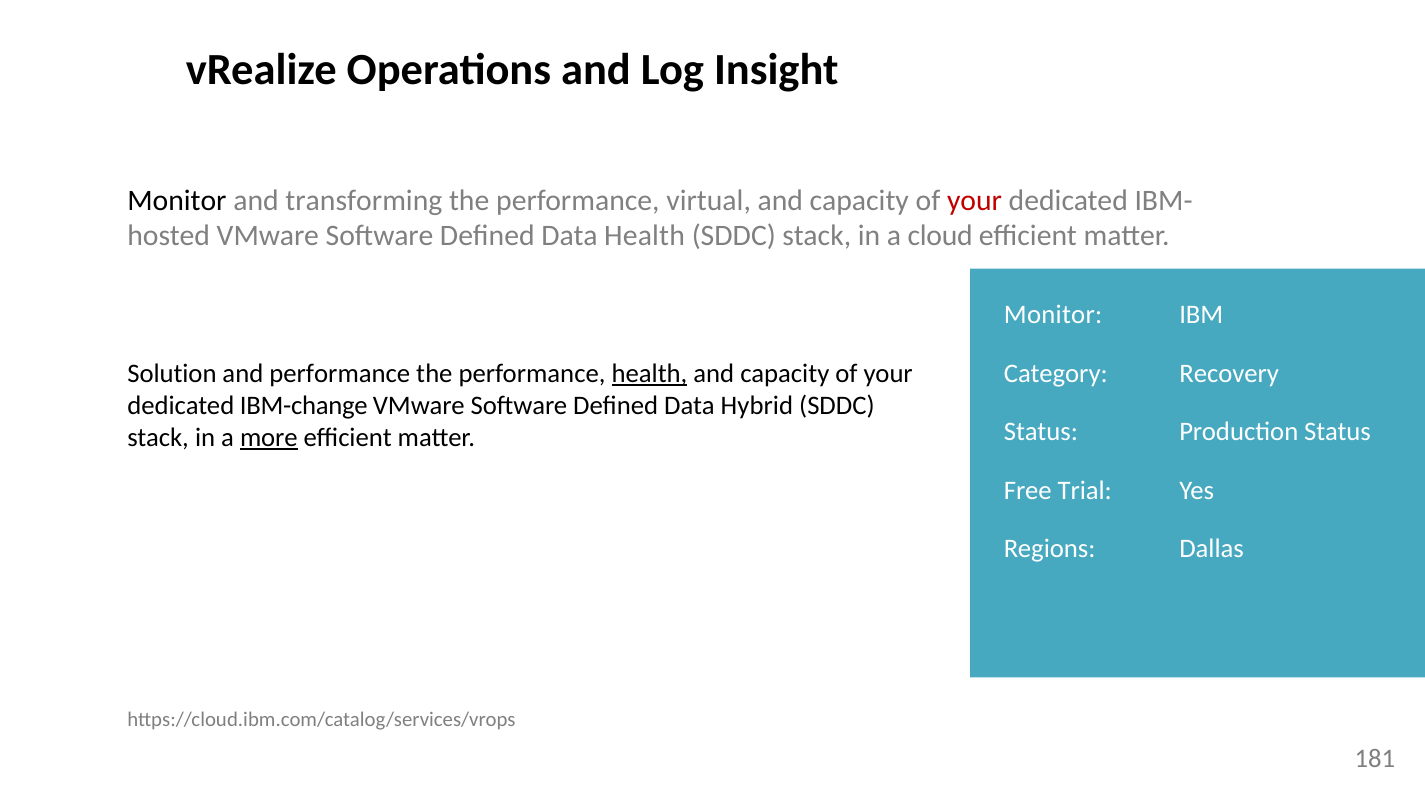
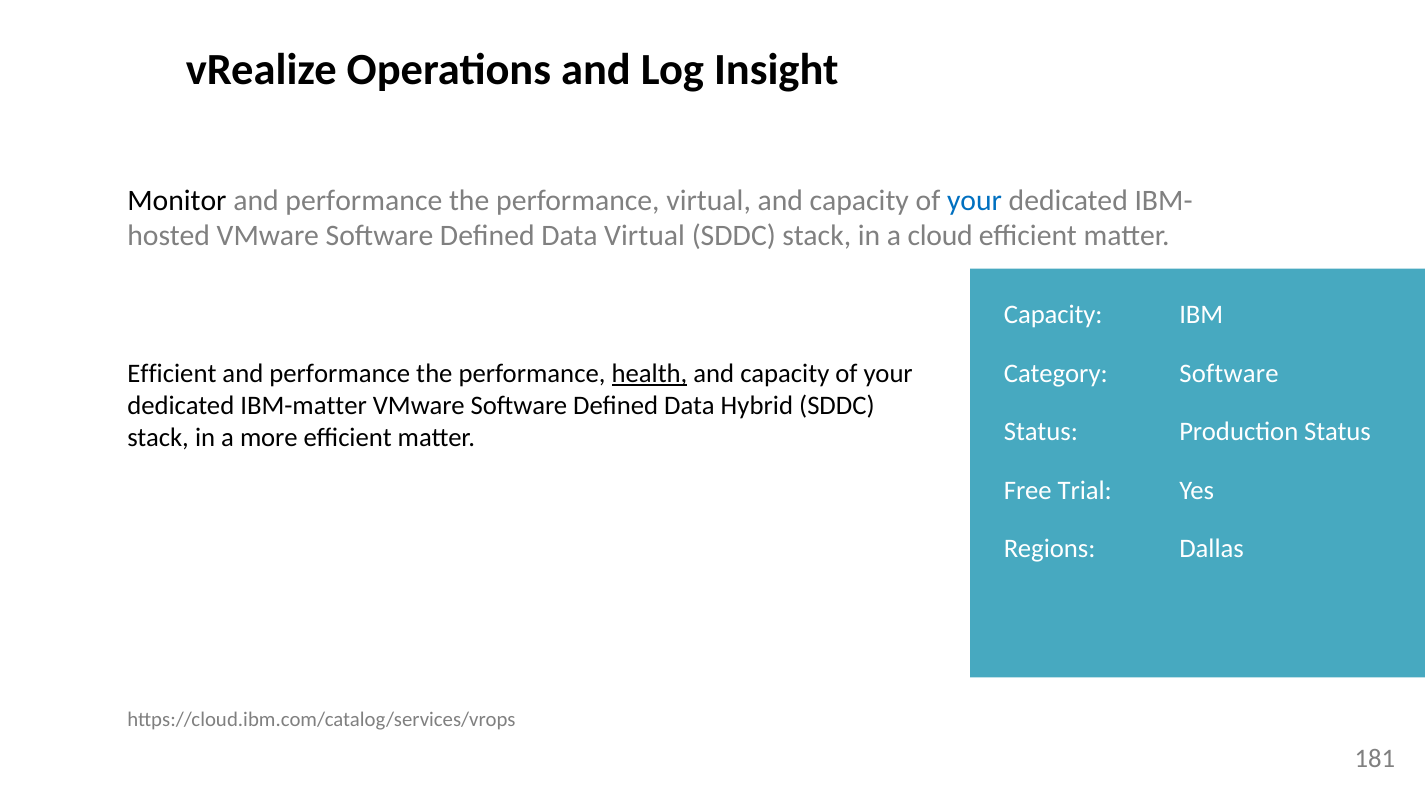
transforming at (364, 200): transforming -> performance
your at (974, 200) colour: red -> blue
Data Health: Health -> Virtual
Monitor at (1053, 315): Monitor -> Capacity
Solution at (172, 374): Solution -> Efficient
Category Recovery: Recovery -> Software
IBM-change: IBM-change -> IBM-matter
more underline: present -> none
